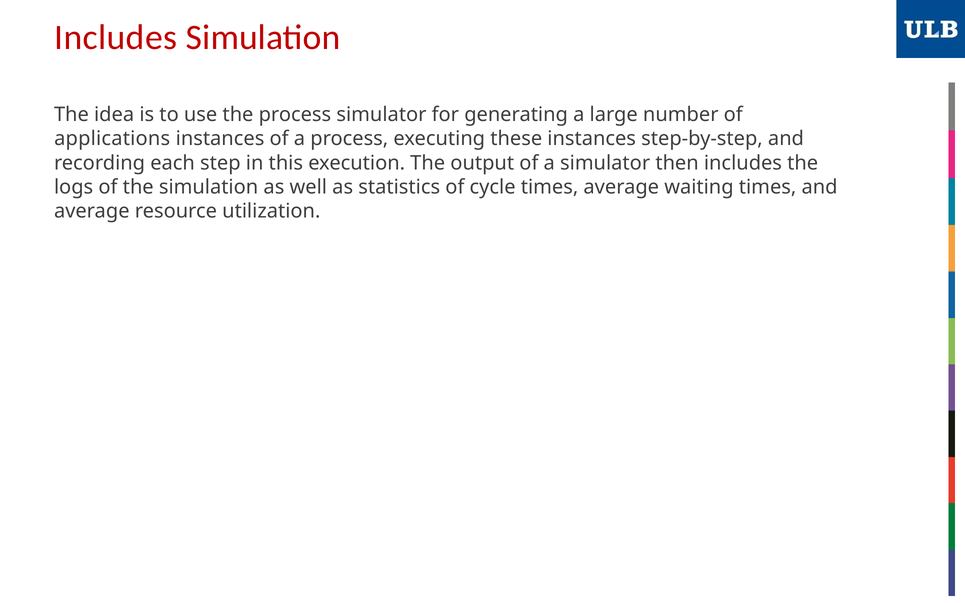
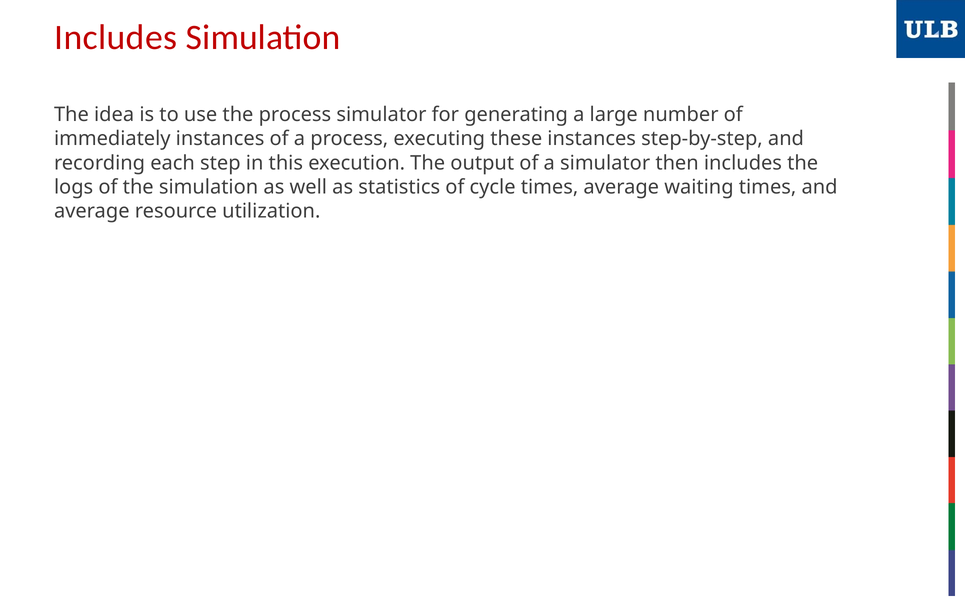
applications: applications -> immediately
